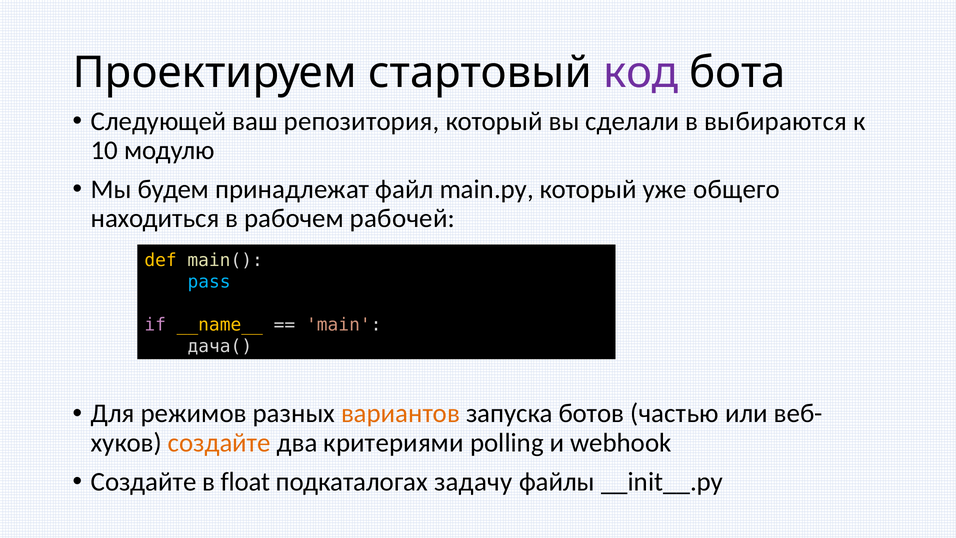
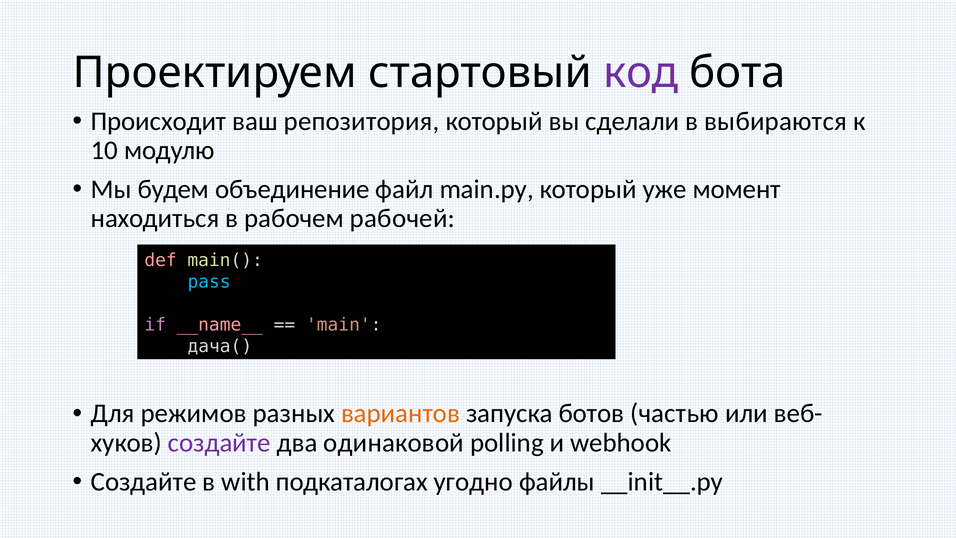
Следующей: Следующей -> Происходит
принадлежат: принадлежат -> объединение
общего: общего -> момент
def colour: yellow -> pink
__name__ colour: yellow -> pink
создайте at (219, 442) colour: orange -> purple
критериями: критериями -> одинаковой
float: float -> with
задачу: задачу -> угодно
